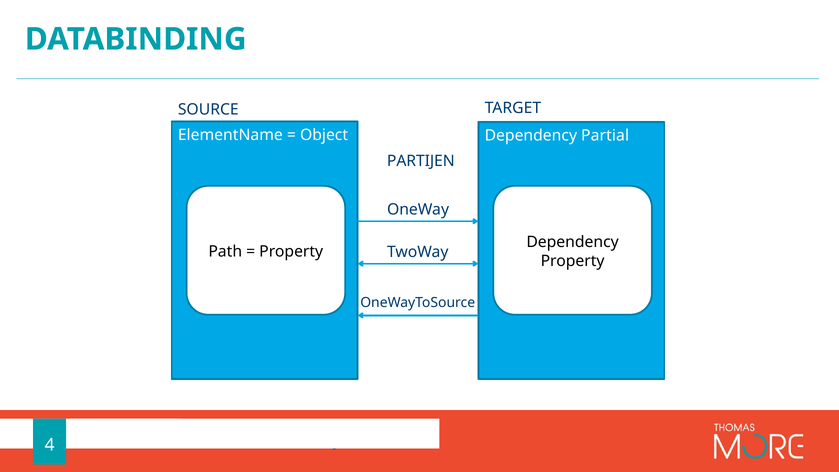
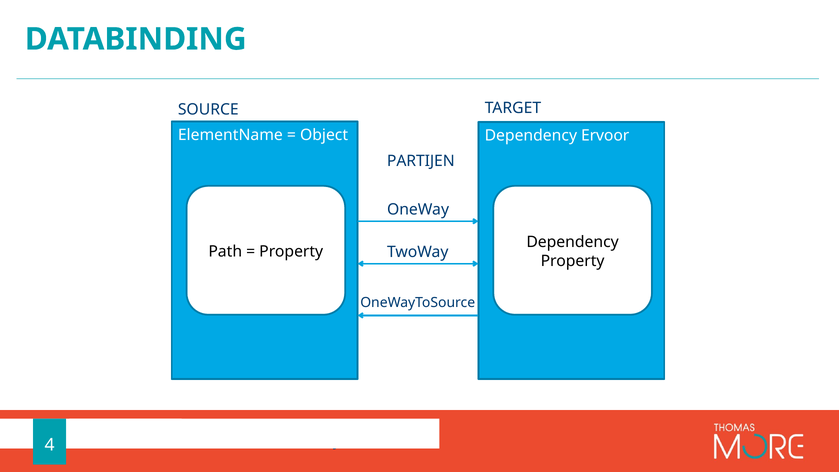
Partial: Partial -> Ervoor
